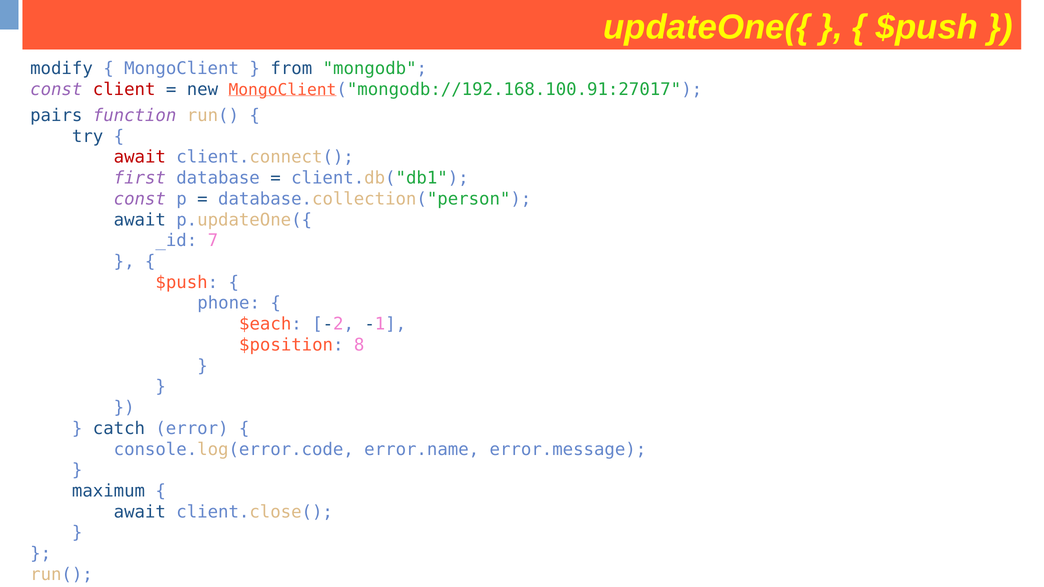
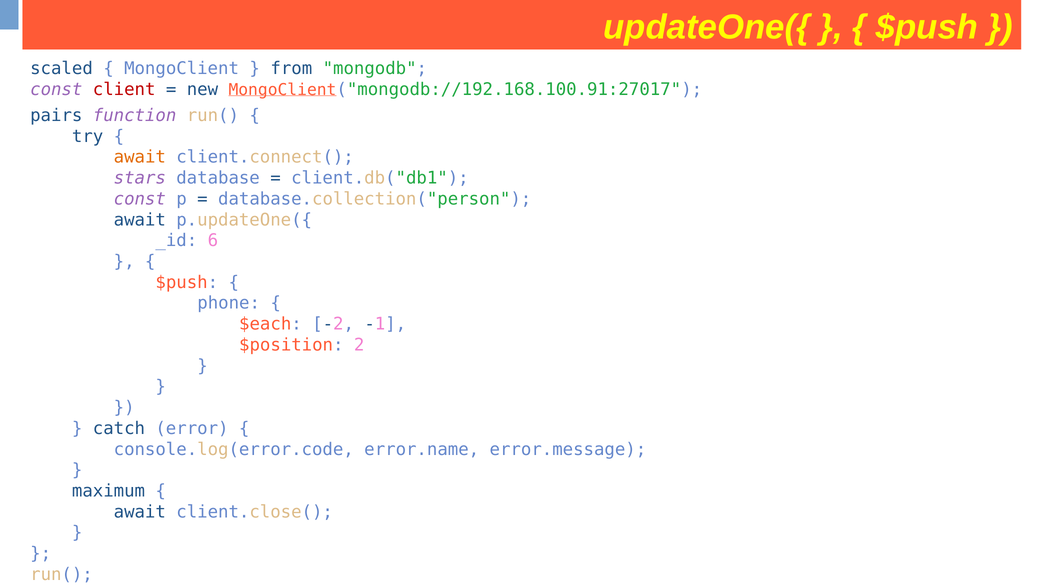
modify: modify -> scaled
await at (140, 157) colour: red -> orange
first: first -> stars
7: 7 -> 6
8: 8 -> 2
